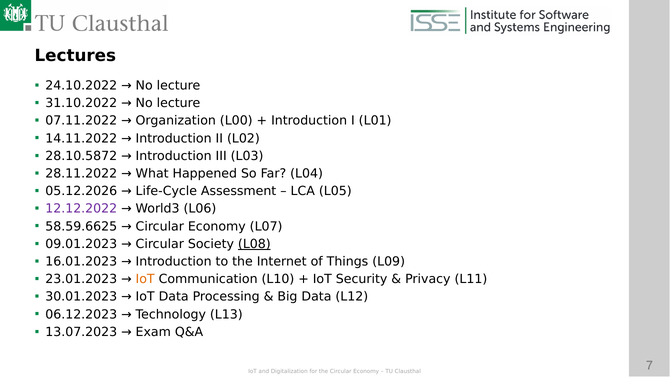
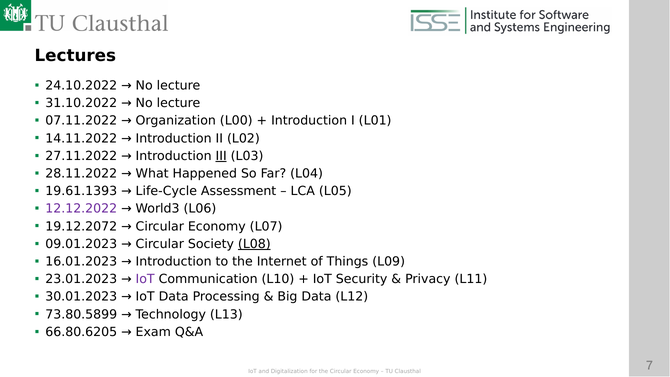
28.10.5872: 28.10.5872 -> 27.11.2022
III underline: none -> present
05.12.2026: 05.12.2026 -> 19.61.1393
58.59.6625: 58.59.6625 -> 19.12.2072
IoT at (145, 279) colour: orange -> purple
06.12.2023: 06.12.2023 -> 73.80.5899
13.07.2023: 13.07.2023 -> 66.80.6205
